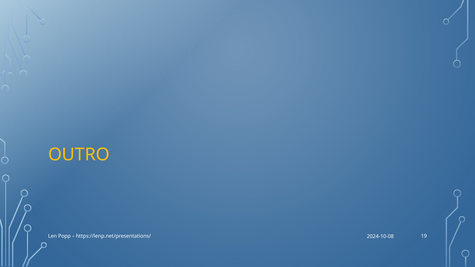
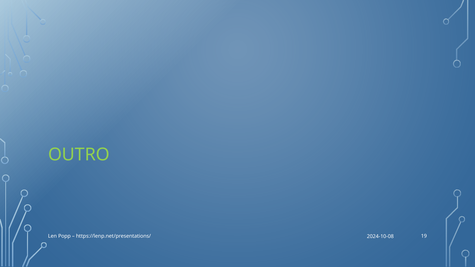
OUTRO colour: yellow -> light green
